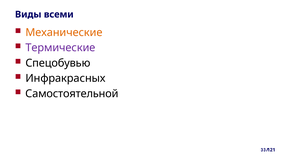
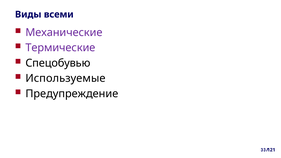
Механические colour: orange -> purple
Инфракрасных: Инфракрасных -> Используемые
Самостоятельной: Самостоятельной -> Предупреждение
